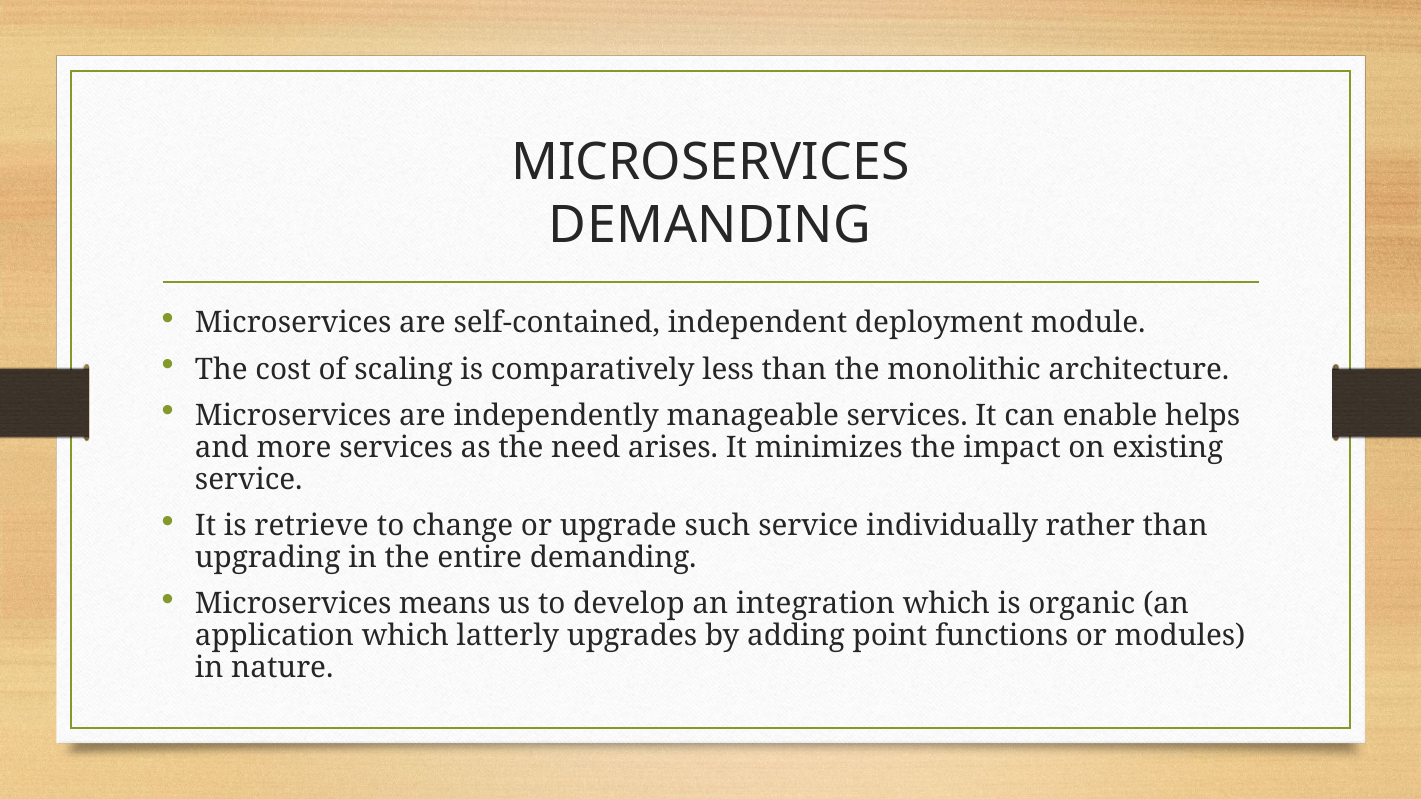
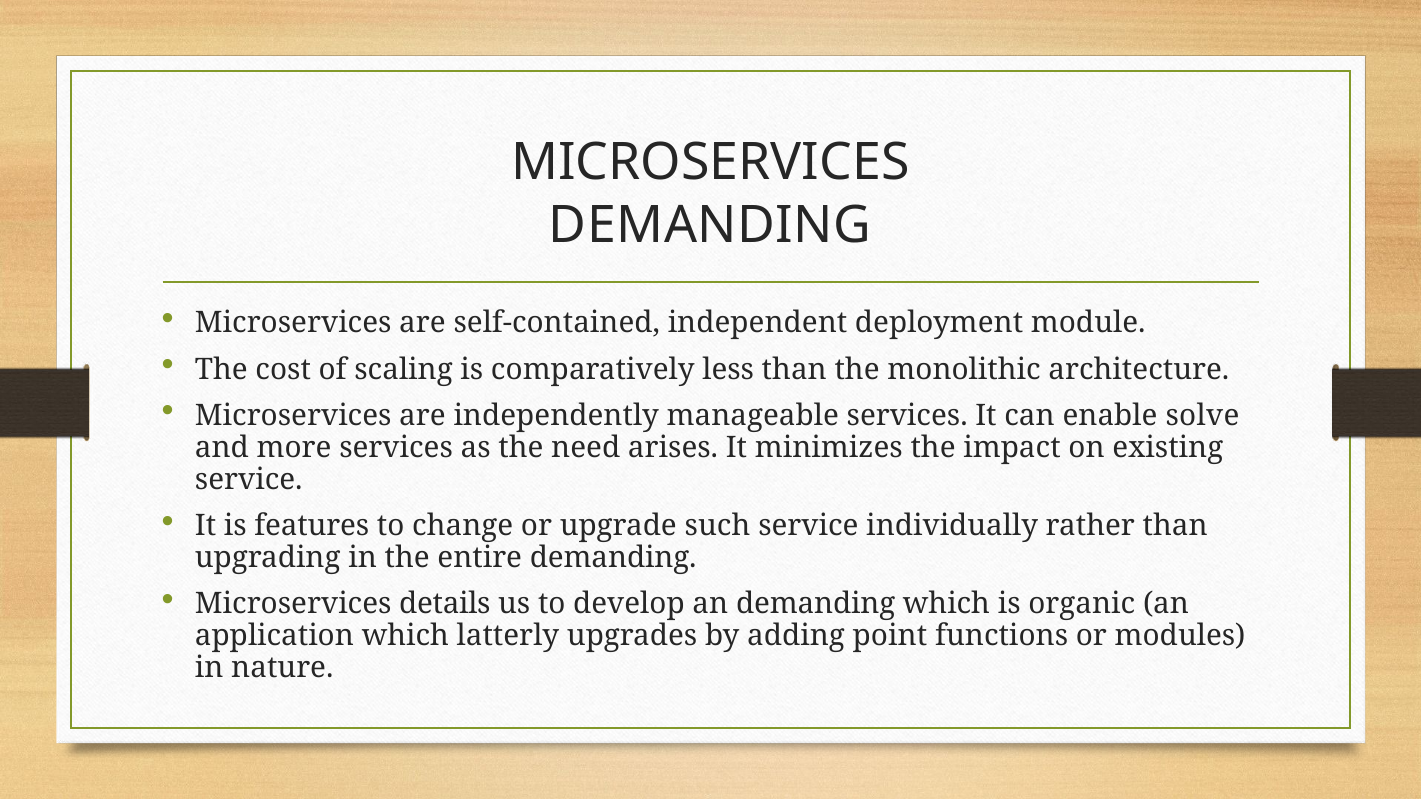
helps: helps -> solve
retrieve: retrieve -> features
means: means -> details
an integration: integration -> demanding
